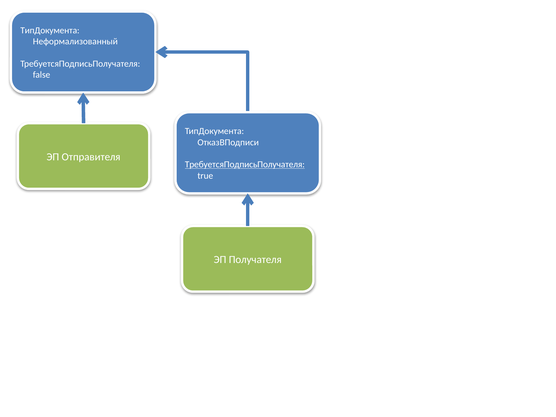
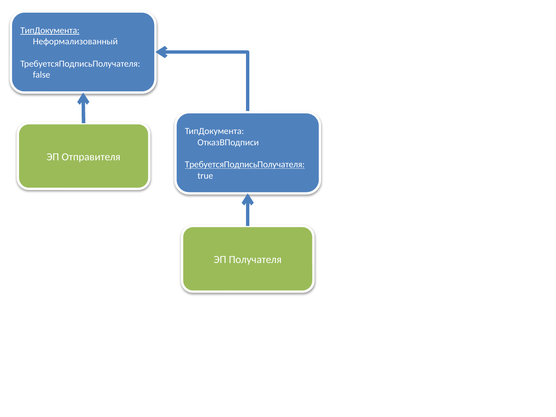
ТипДокумента at (50, 30) underline: none -> present
